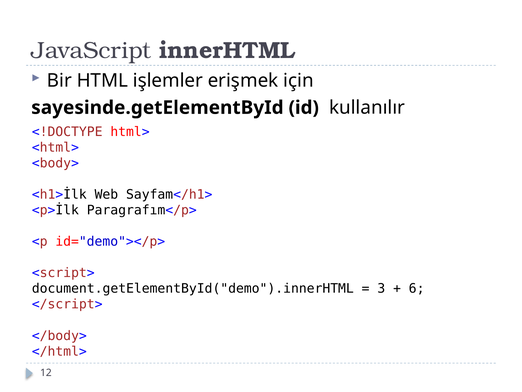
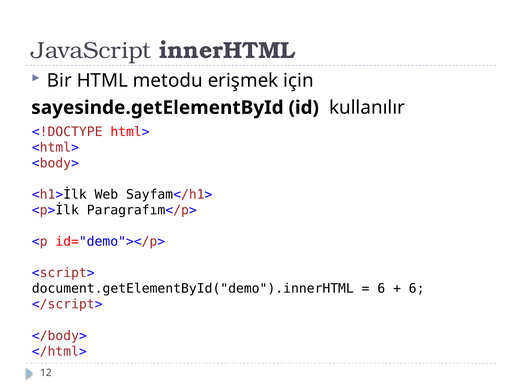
işlemler: işlemler -> metodu
3 at (381, 288): 3 -> 6
